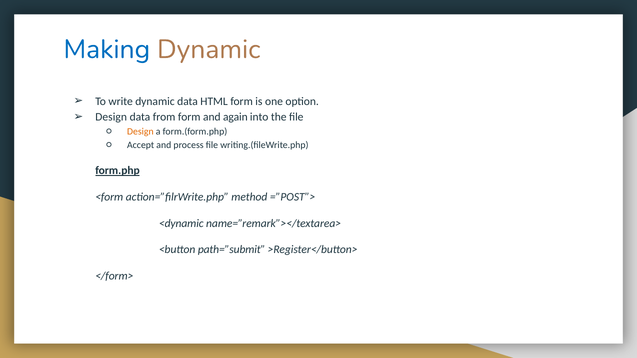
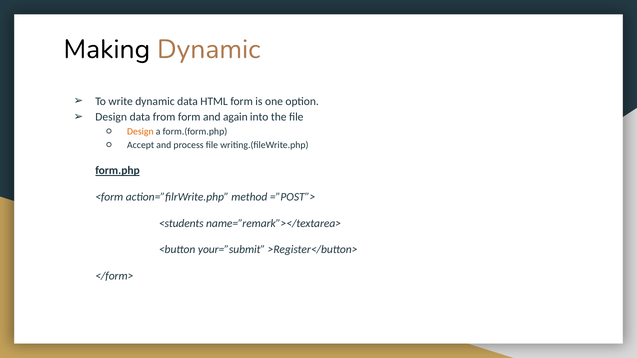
Making colour: blue -> black
<dynamic: <dynamic -> <students
path=”submit: path=”submit -> your=”submit
